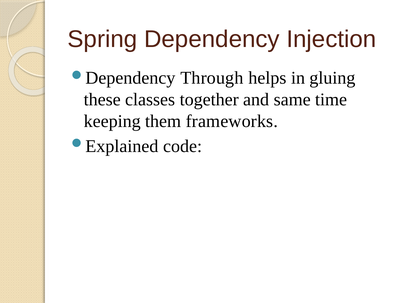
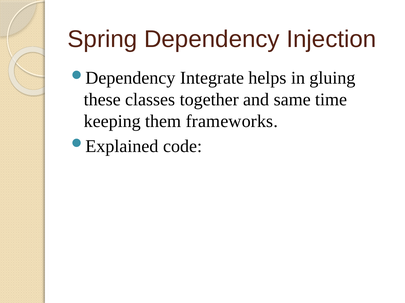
Through: Through -> Integrate
